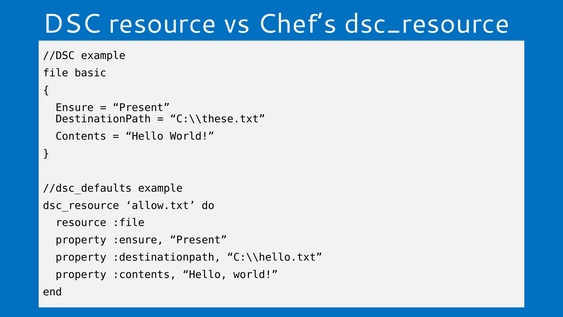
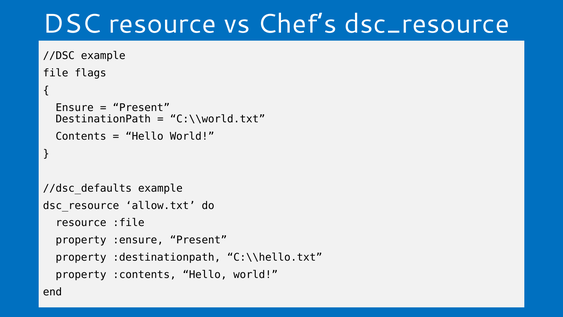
basic: basic -> flags
C:\\these.txt: C:\\these.txt -> C:\\world.txt
